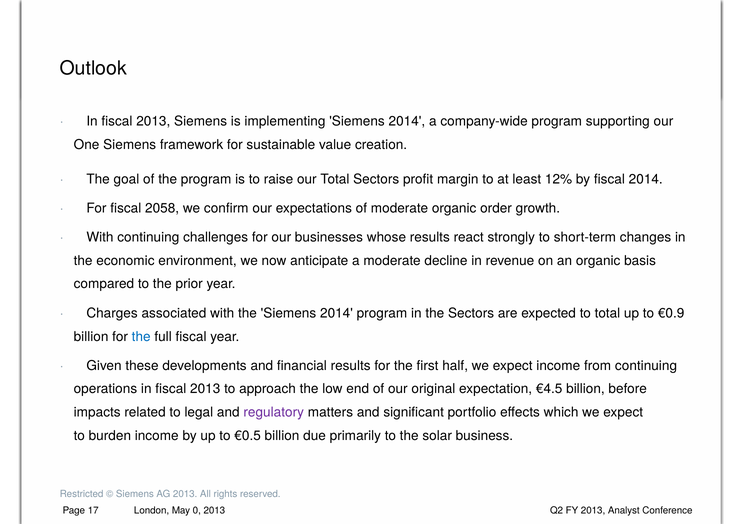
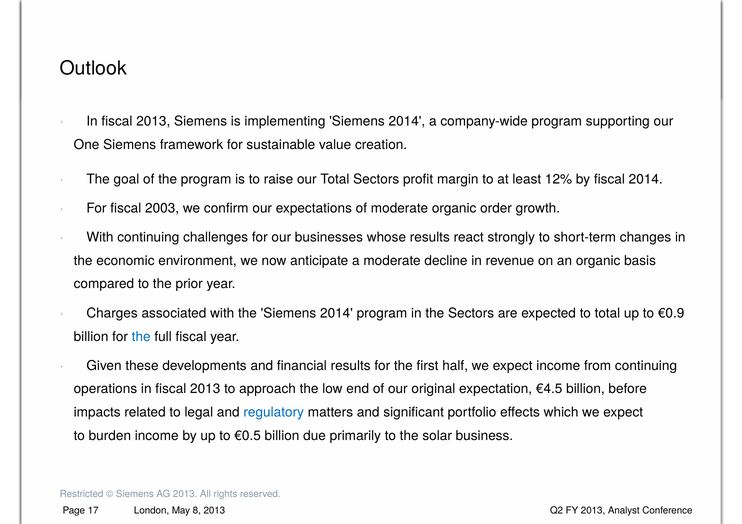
2058: 2058 -> 2003
regulatory colour: purple -> blue
0: 0 -> 8
